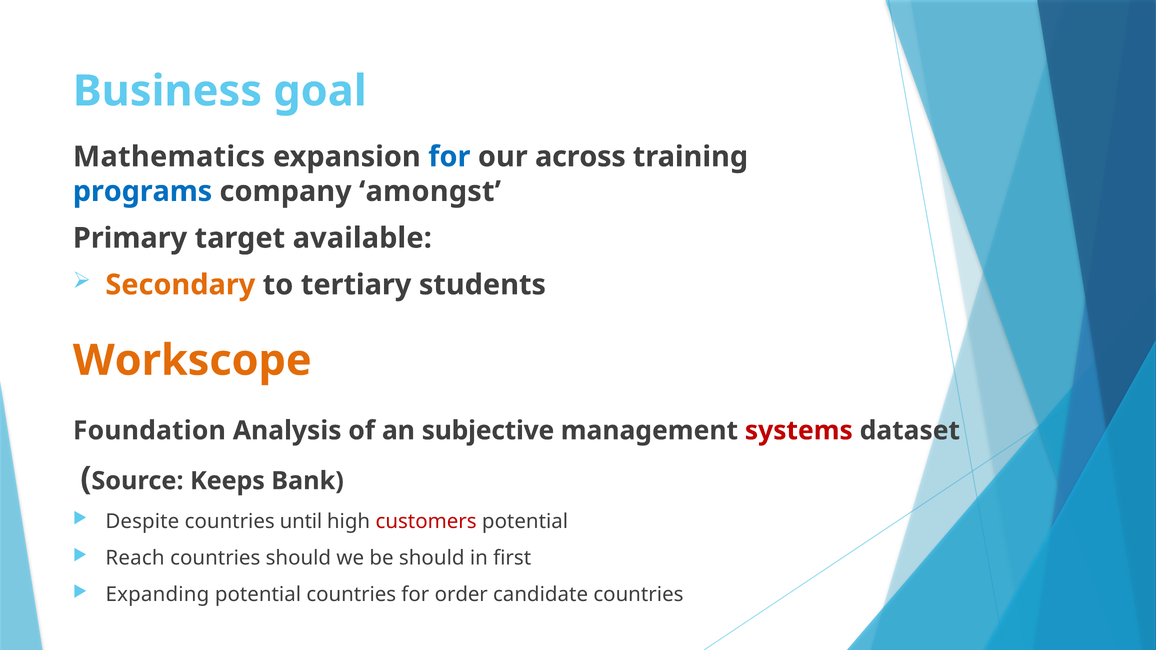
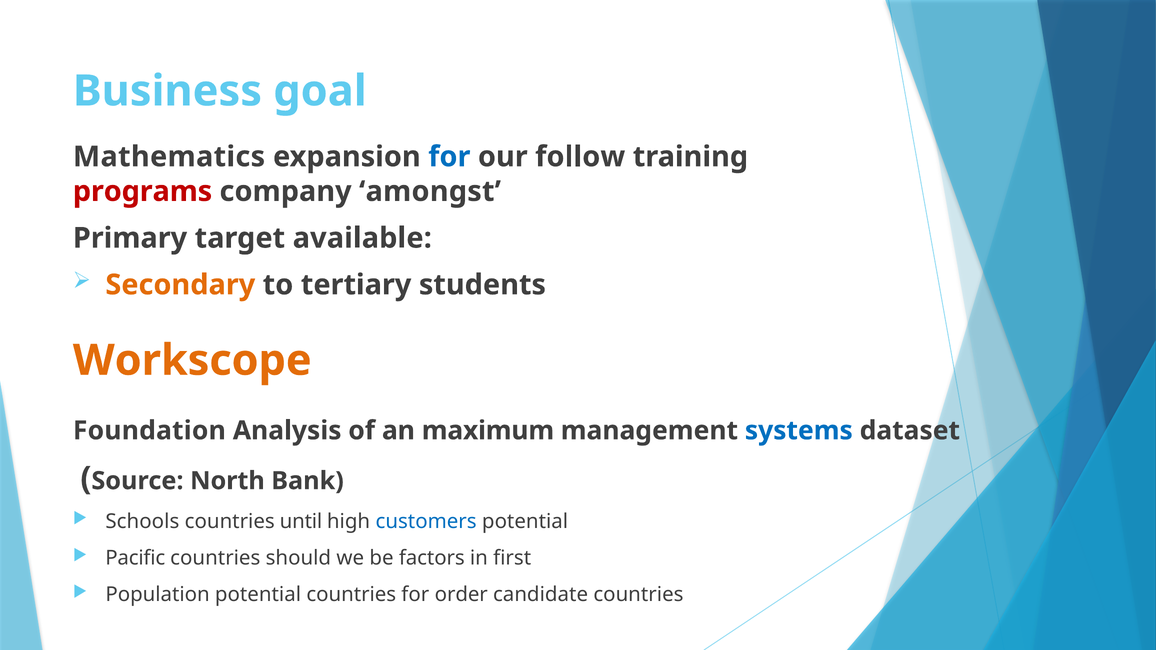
across: across -> follow
programs colour: blue -> red
subjective: subjective -> maximum
systems colour: red -> blue
Keeps: Keeps -> North
Despite: Despite -> Schools
customers colour: red -> blue
Reach: Reach -> Pacific
be should: should -> factors
Expanding: Expanding -> Population
